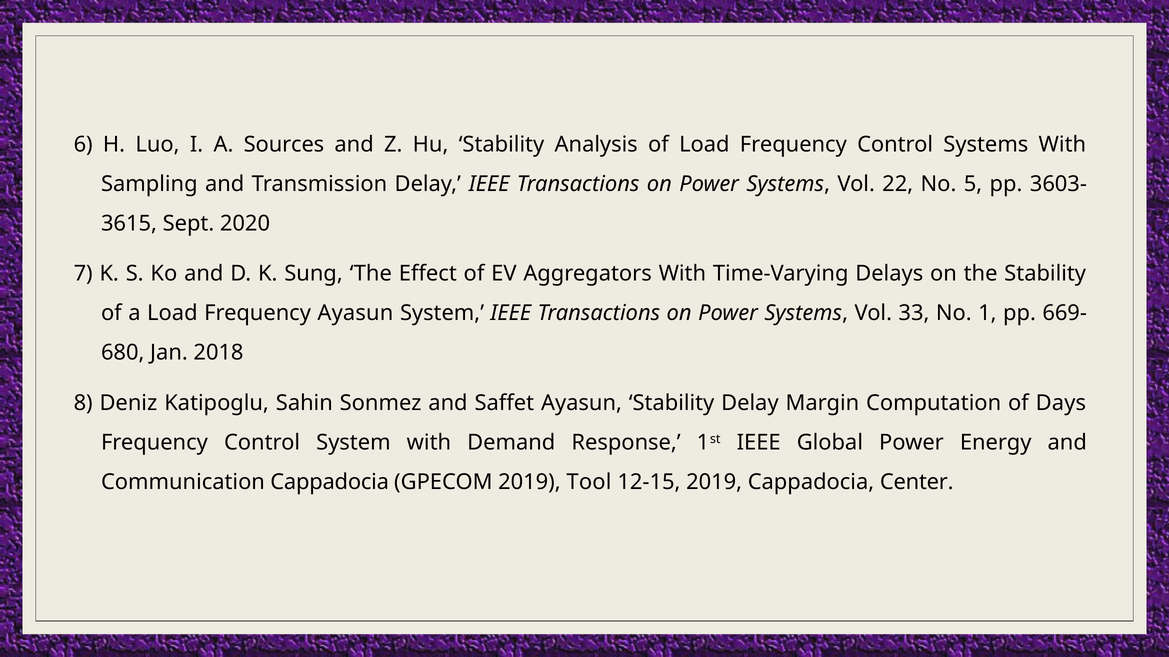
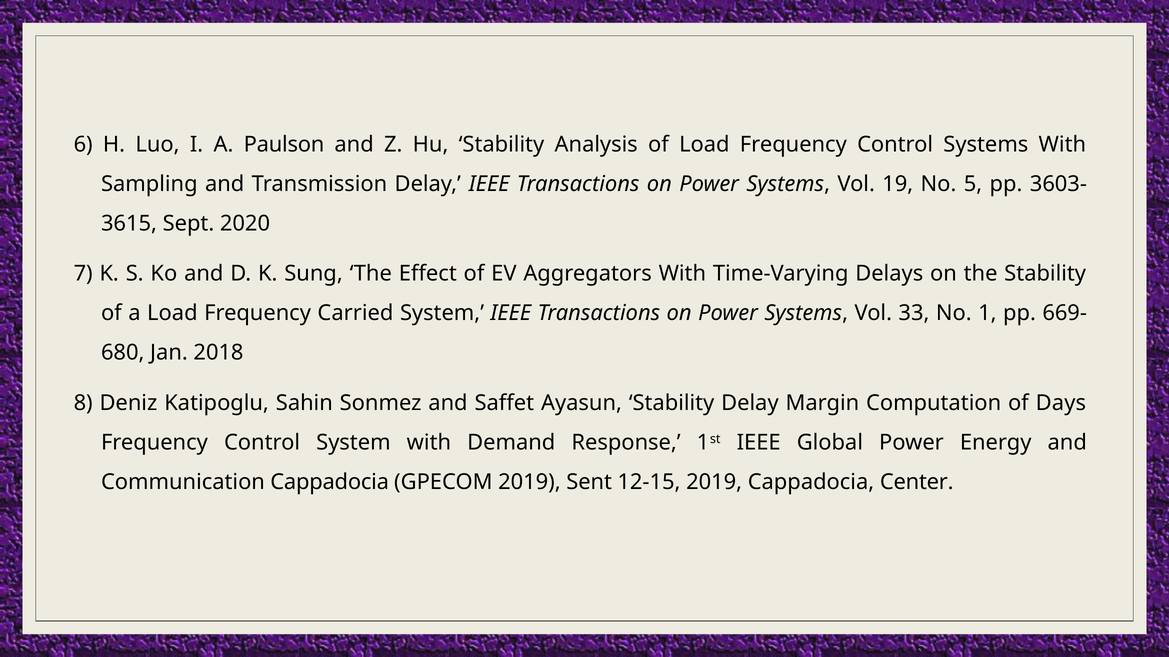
Sources: Sources -> Paulson
22: 22 -> 19
Frequency Ayasun: Ayasun -> Carried
Tool: Tool -> Sent
